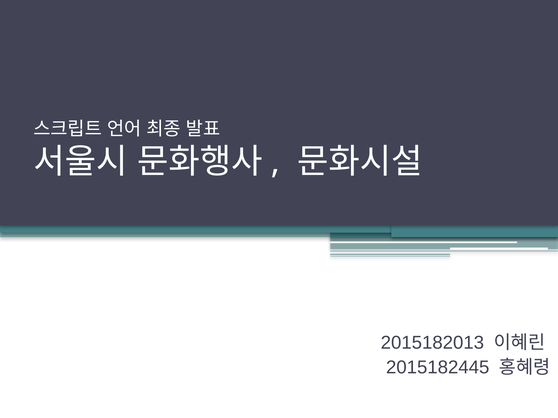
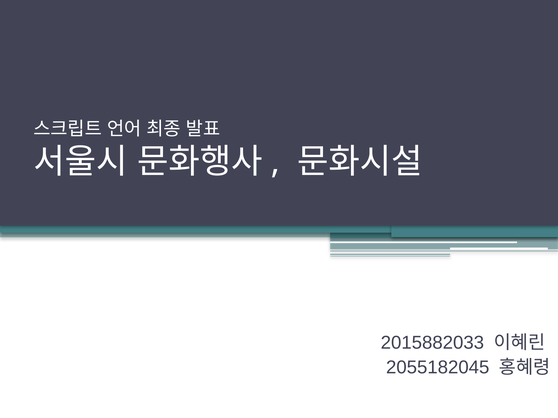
2015182013: 2015182013 -> 2015882033
2015182445: 2015182445 -> 2055182045
